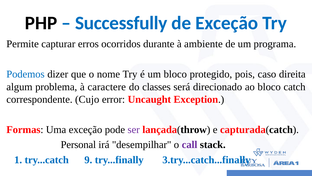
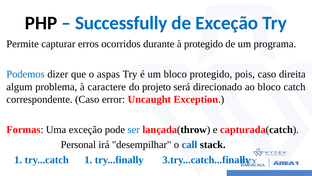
à ambiente: ambiente -> protegido
nome: nome -> aspas
classes: classes -> projeto
correspondente Cujo: Cujo -> Caso
ser colour: purple -> blue
call colour: purple -> blue
try...catch 9: 9 -> 1
